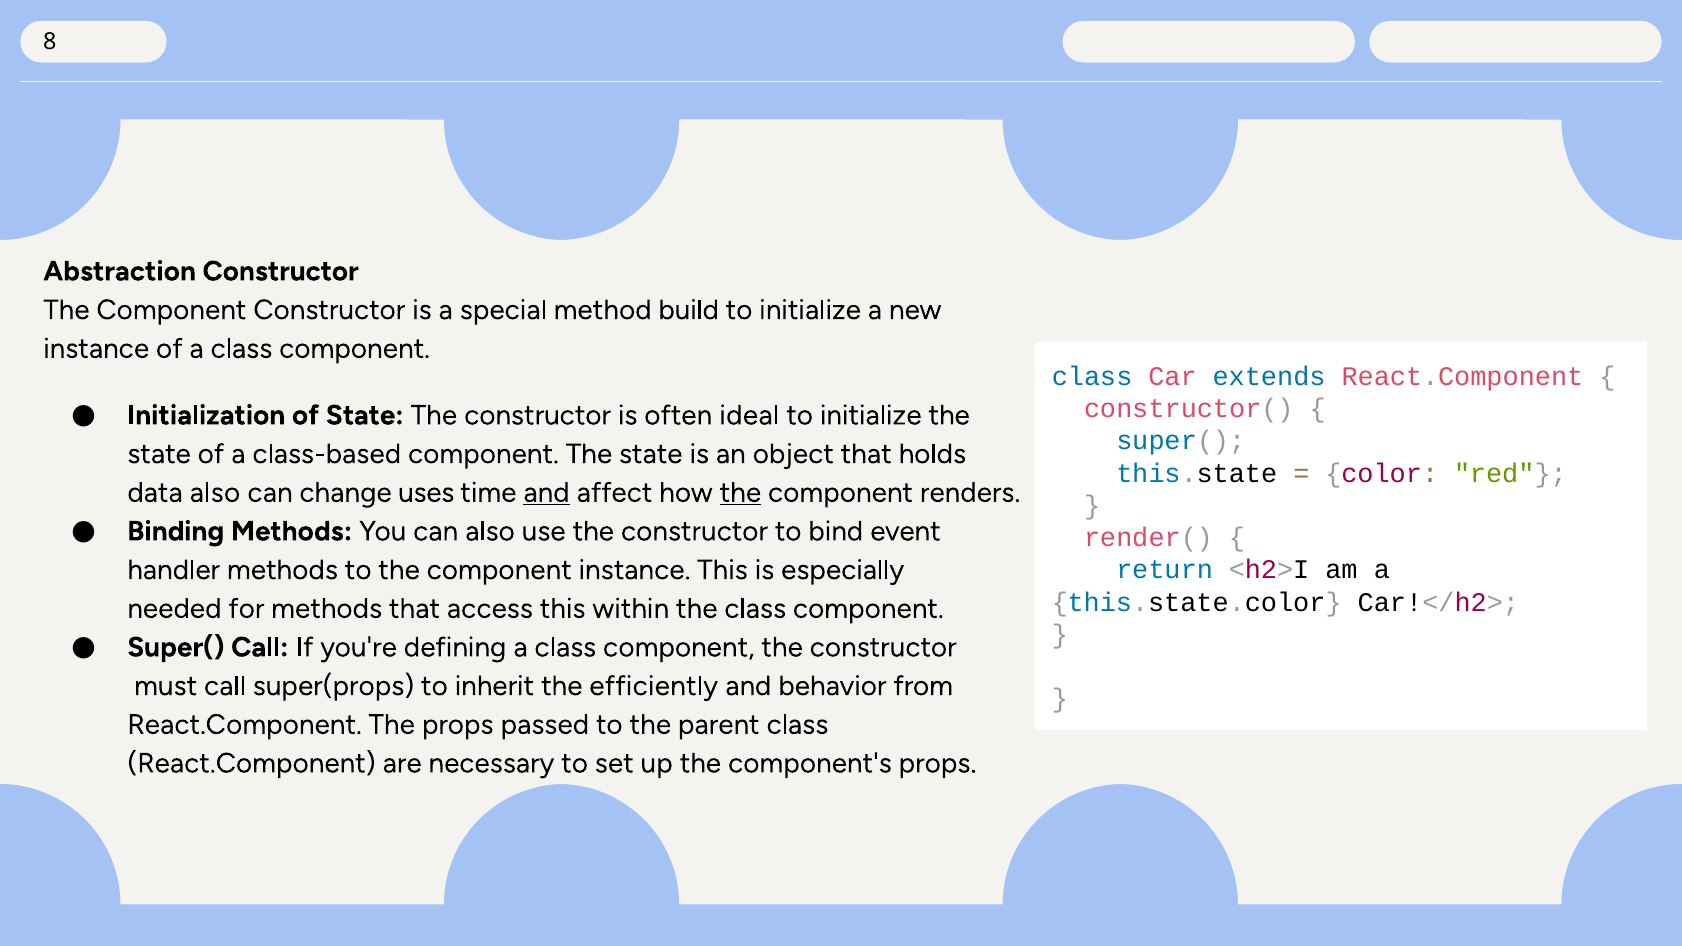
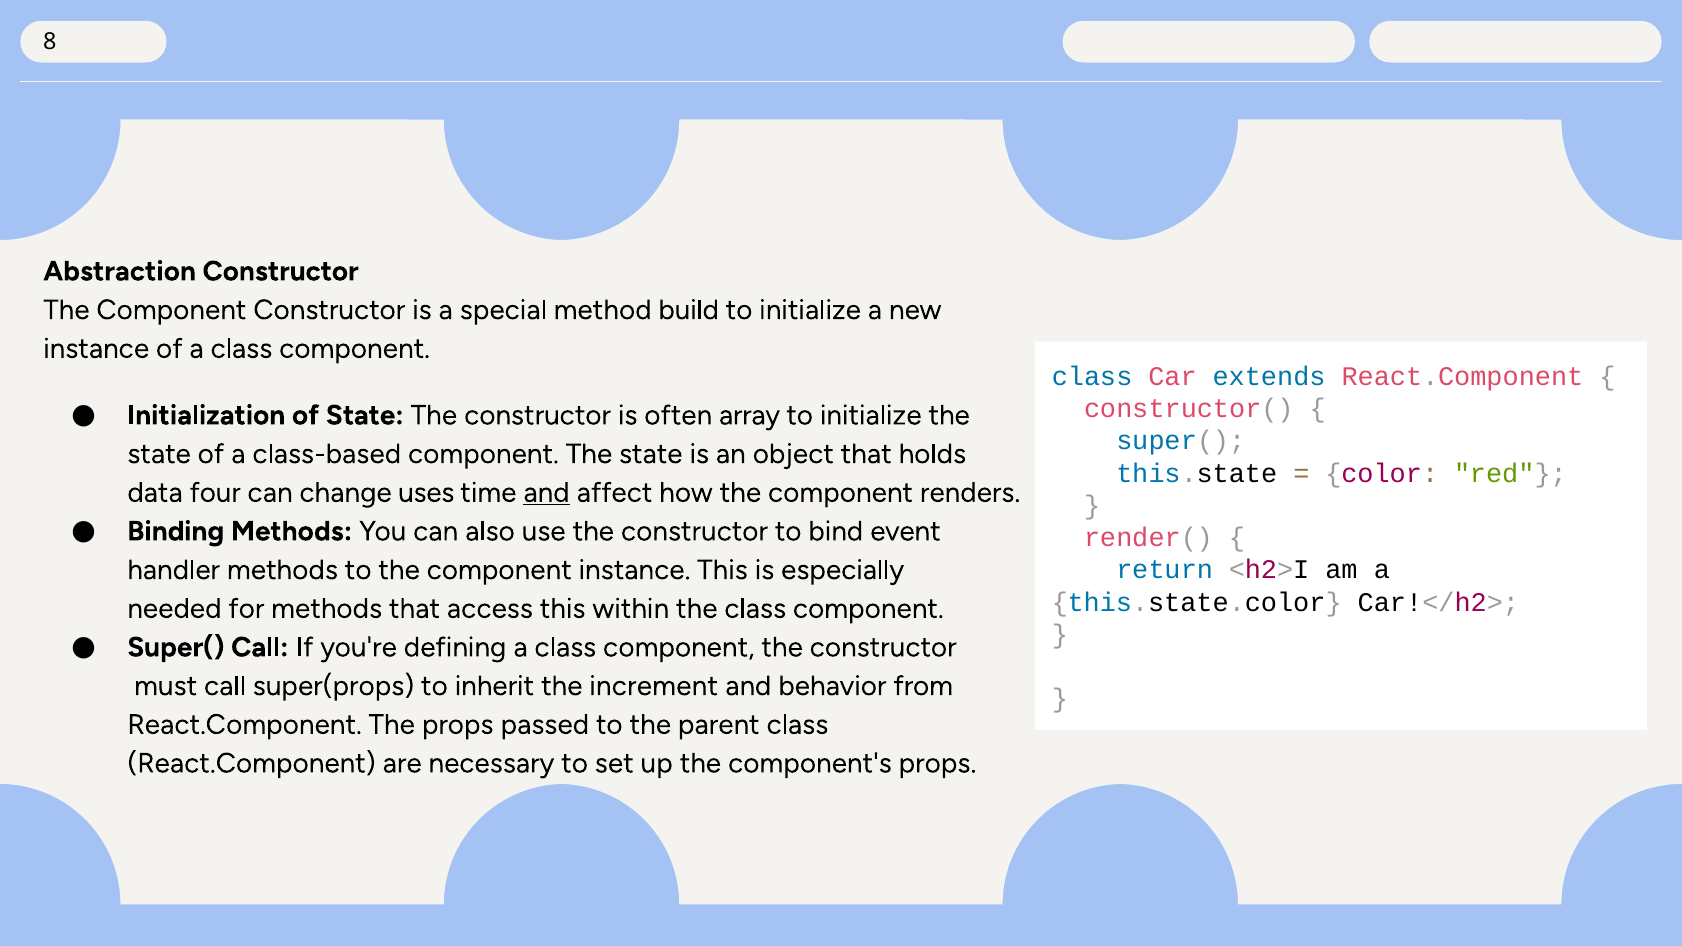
ideal: ideal -> array
data also: also -> four
the at (740, 493) underline: present -> none
efficiently: efficiently -> increment
